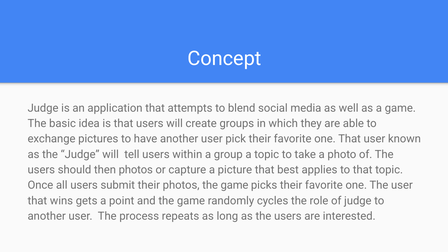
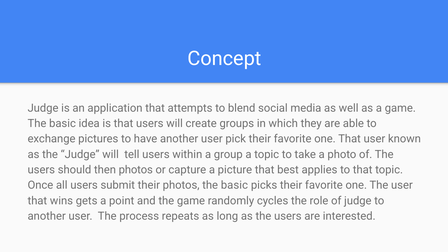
photos the game: game -> basic
